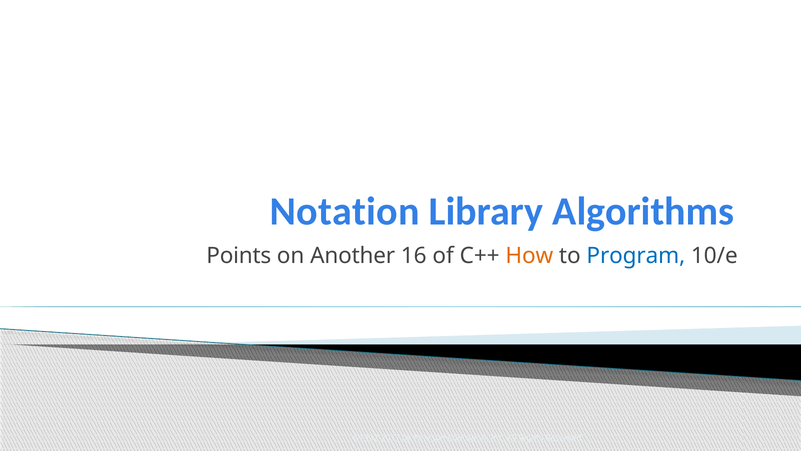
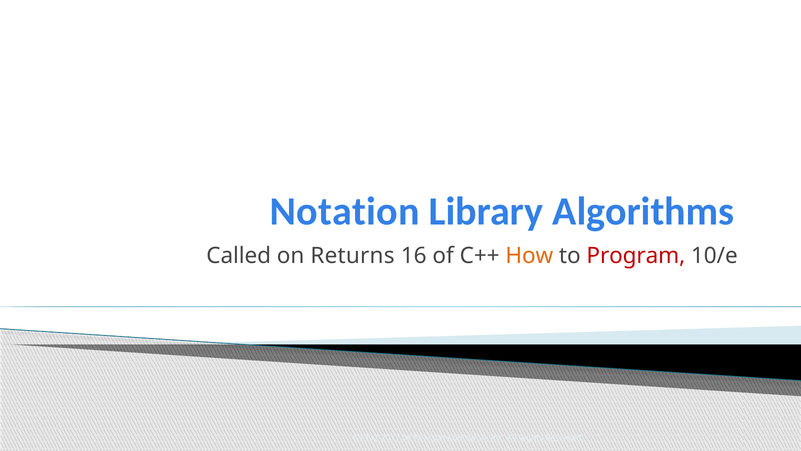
Points: Points -> Called
Another: Another -> Returns
Program colour: blue -> red
